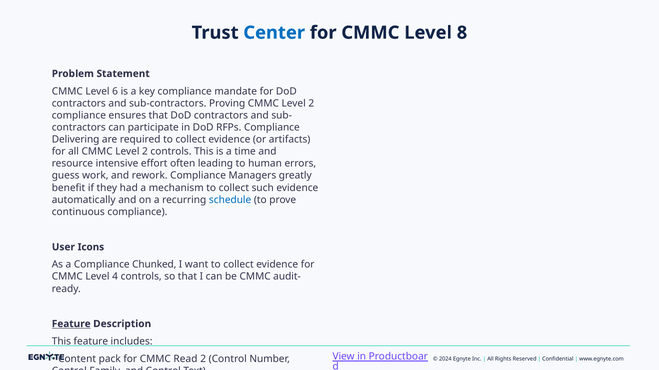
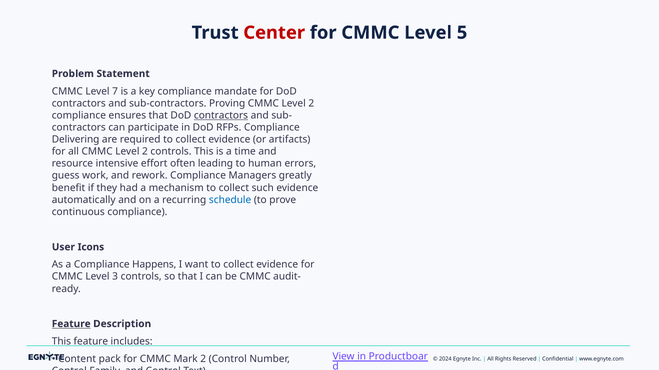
Center at (274, 33) colour: blue -> red
8: 8 -> 5
6: 6 -> 7
contractors at (221, 116) underline: none -> present
Chunked: Chunked -> Happens
4: 4 -> 3
Read: Read -> Mark
